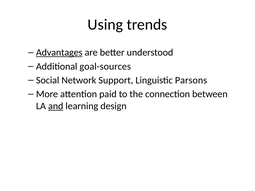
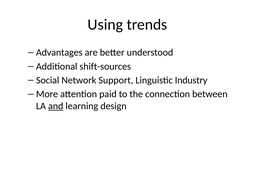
Advantages underline: present -> none
goal-sources: goal-sources -> shift-sources
Parsons: Parsons -> Industry
